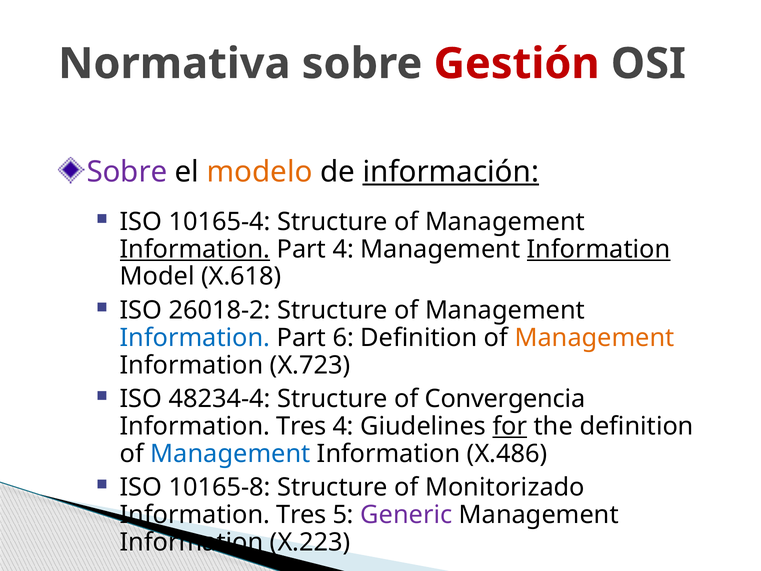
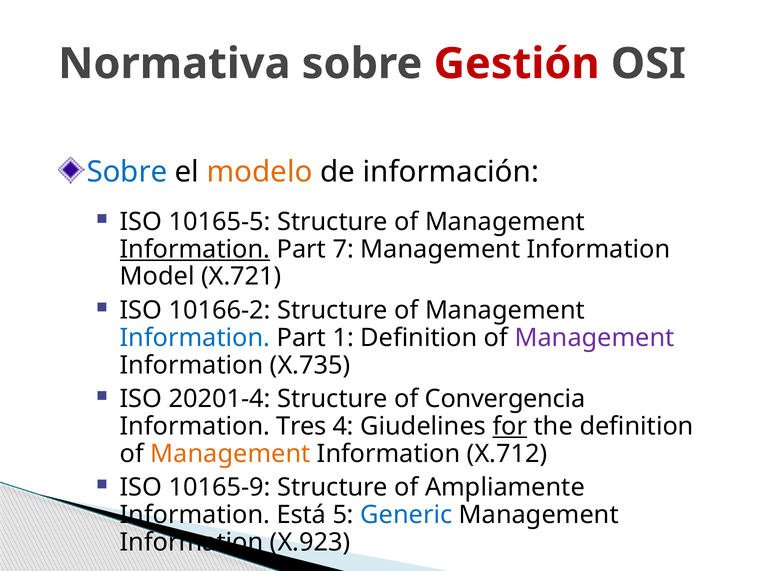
Sobre at (127, 172) colour: purple -> blue
información underline: present -> none
10165-4: 10165-4 -> 10165-5
Part 4: 4 -> 7
Information at (599, 249) underline: present -> none
X.618: X.618 -> X.721
26018-2: 26018-2 -> 10166-2
6: 6 -> 1
Management at (595, 338) colour: orange -> purple
X.723: X.723 -> X.735
48234-4: 48234-4 -> 20201-4
Management at (230, 453) colour: blue -> orange
X.486: X.486 -> X.712
10165-8: 10165-8 -> 10165-9
Monitorizado: Monitorizado -> Ampliamente
Tres at (301, 515): Tres -> Está
Generic colour: purple -> blue
X.223: X.223 -> X.923
